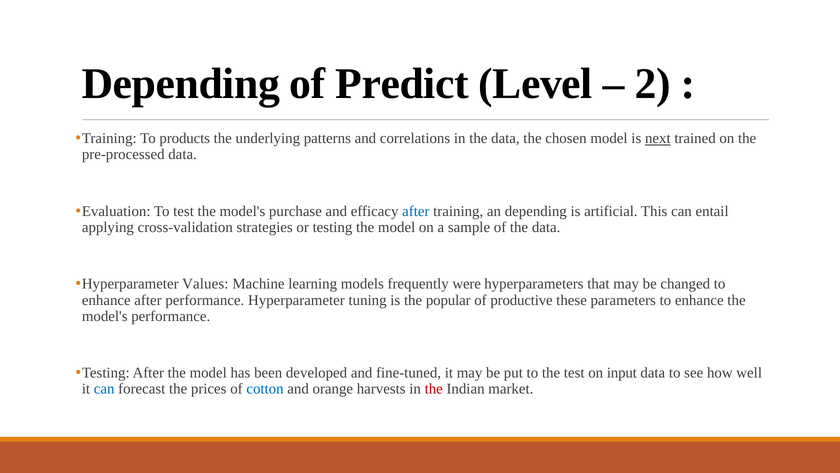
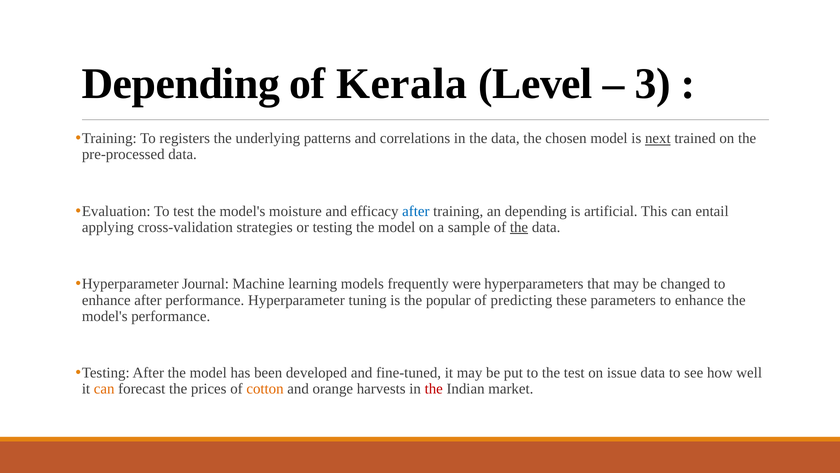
Predict: Predict -> Kerala
2: 2 -> 3
products: products -> registers
purchase: purchase -> moisture
the at (519, 227) underline: none -> present
Values: Values -> Journal
productive: productive -> predicting
input: input -> issue
can at (104, 389) colour: blue -> orange
cotton colour: blue -> orange
